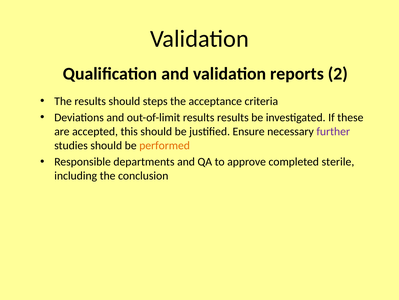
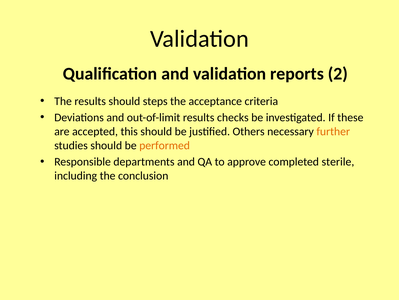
results results: results -> checks
Ensure: Ensure -> Others
further colour: purple -> orange
